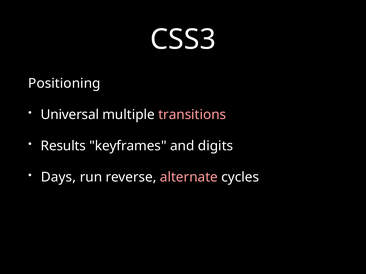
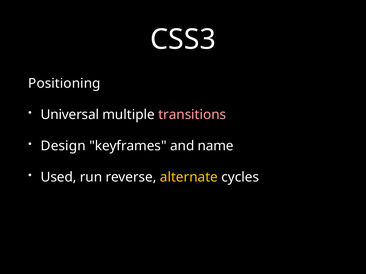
Results: Results -> Design
digits: digits -> name
Days: Days -> Used
alternate colour: pink -> yellow
